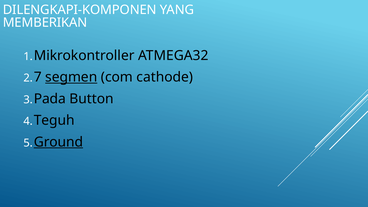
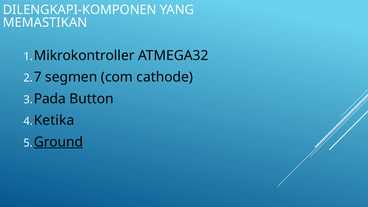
MEMBERIKAN: MEMBERIKAN -> MEMASTIKAN
segmen underline: present -> none
Teguh: Teguh -> Ketika
